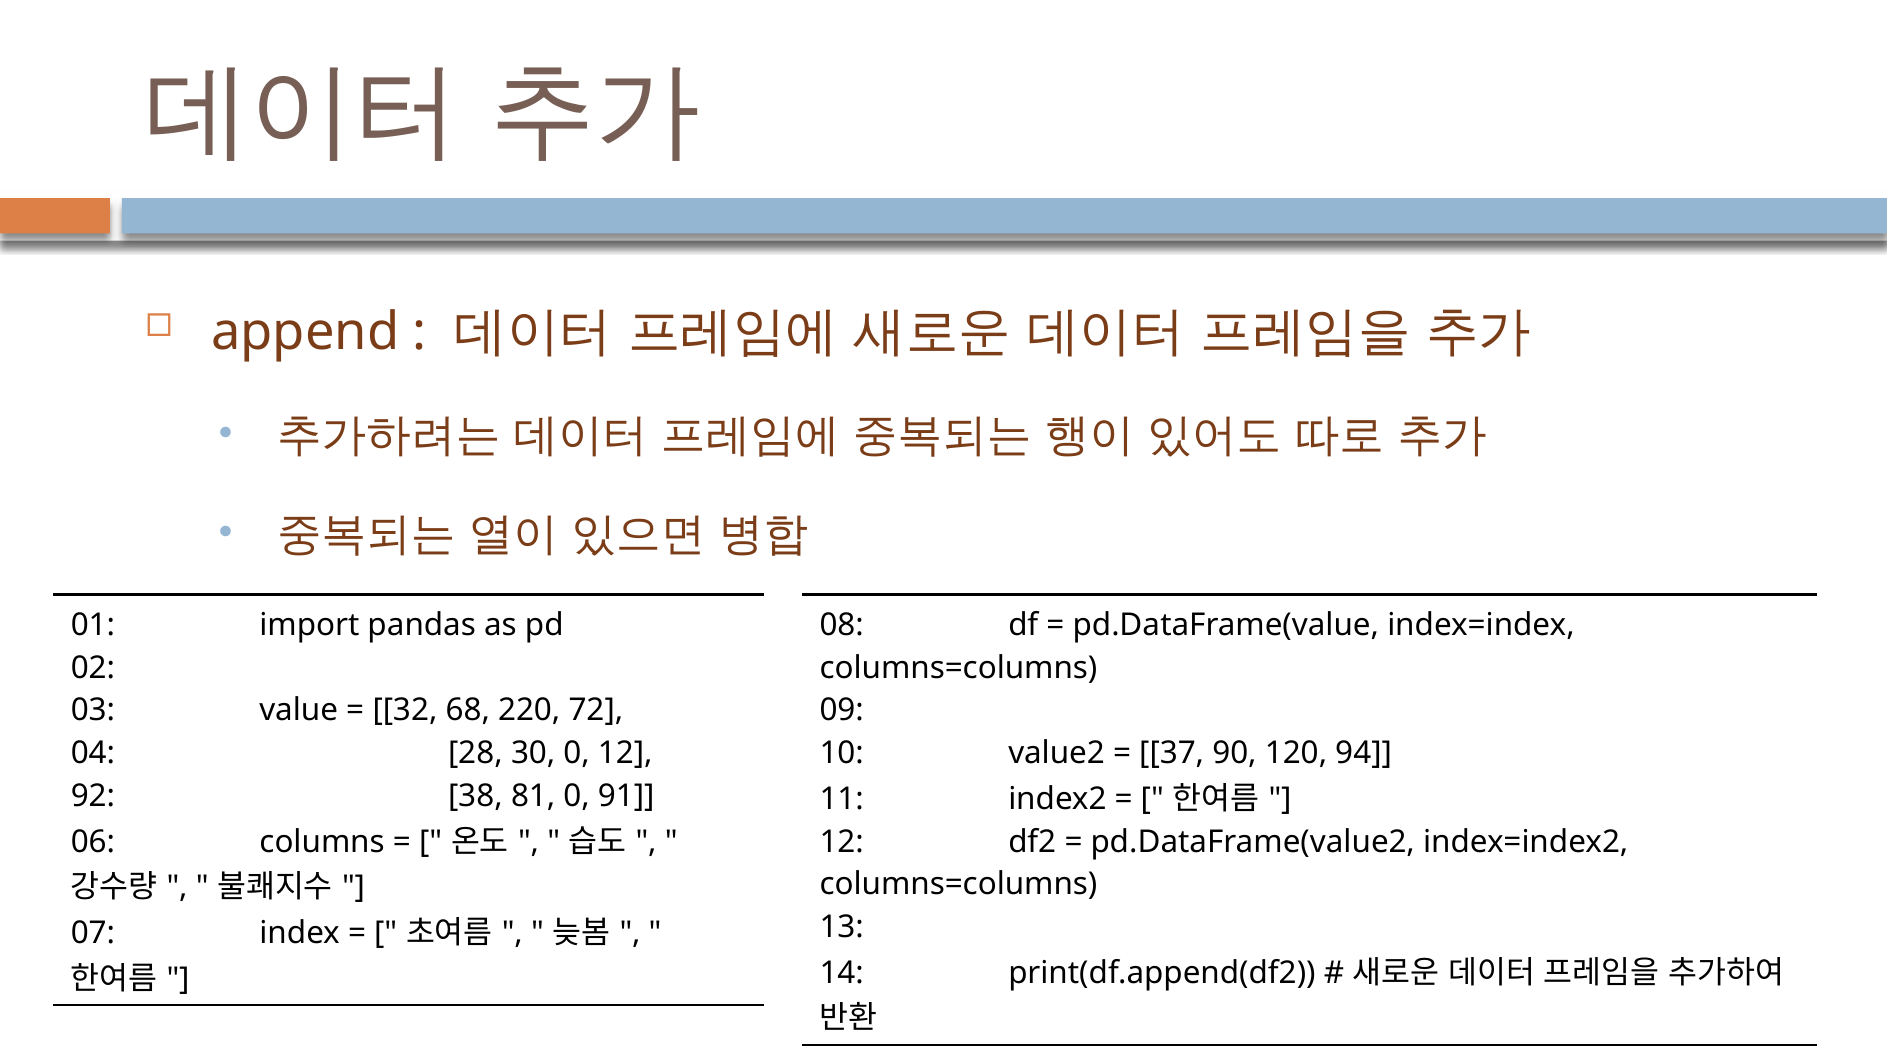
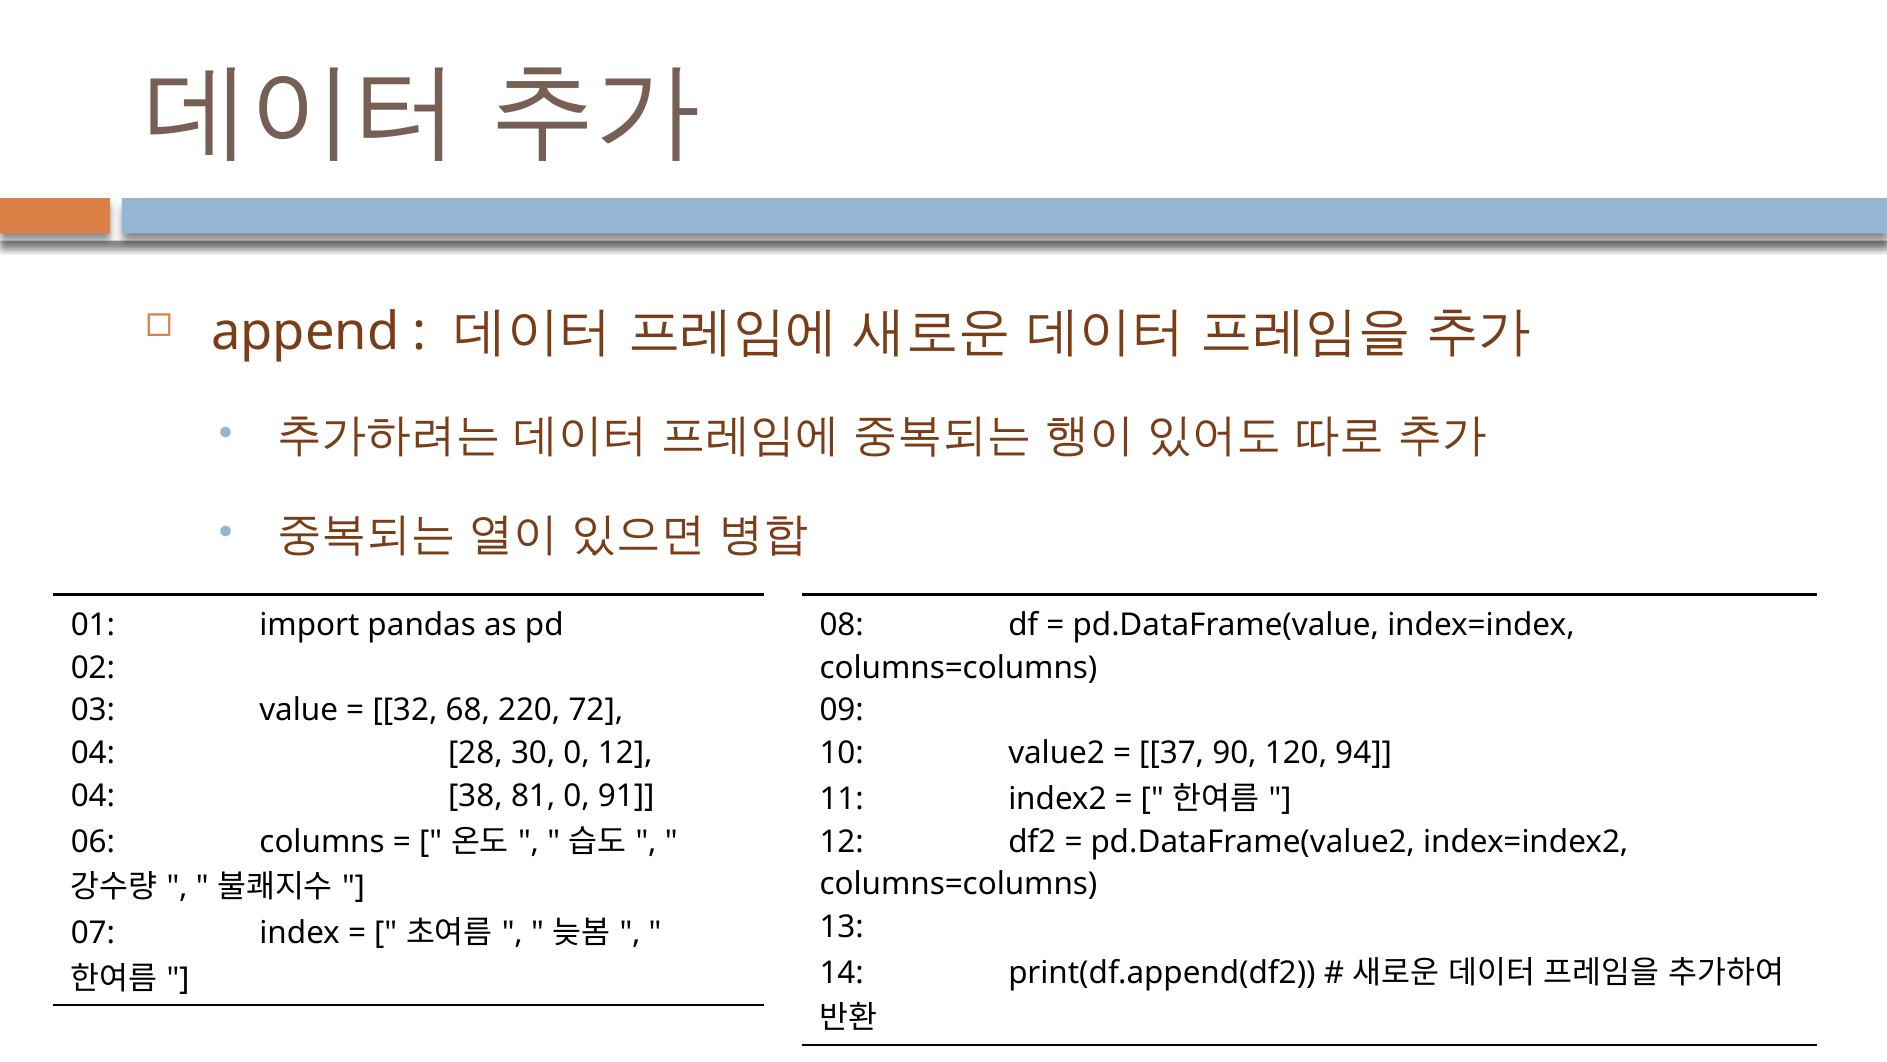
92 at (93, 796): 92 -> 04
